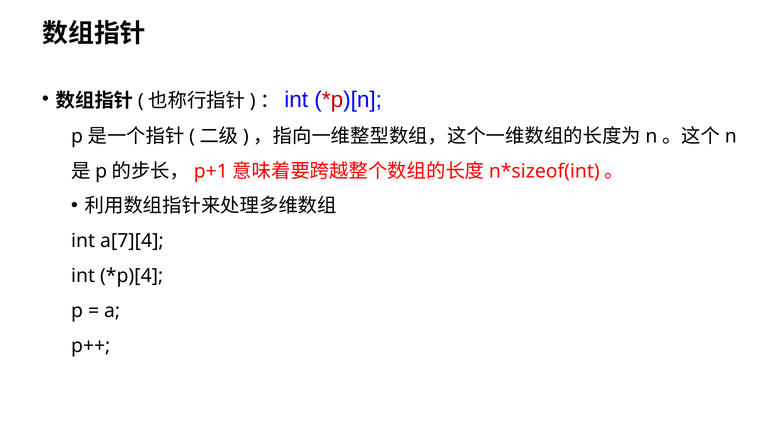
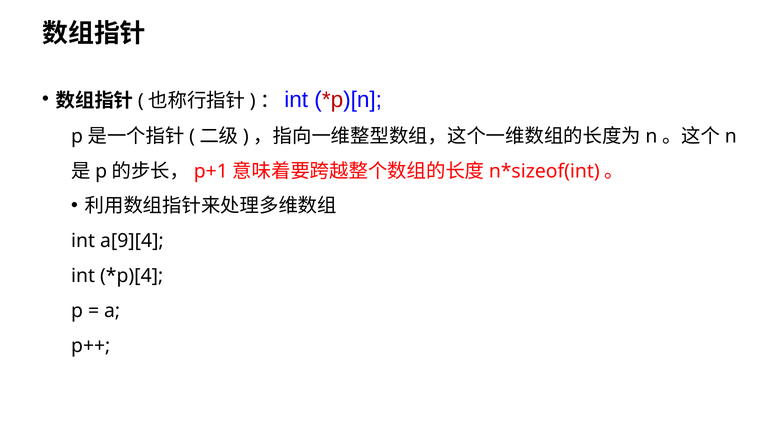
a[7][4: a[7][4 -> a[9][4
